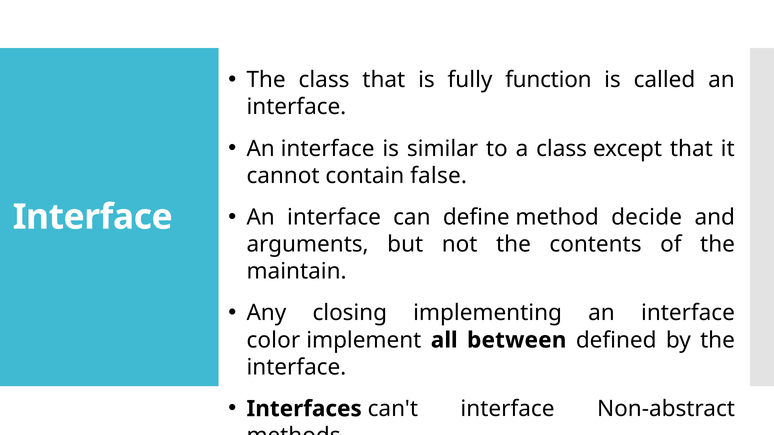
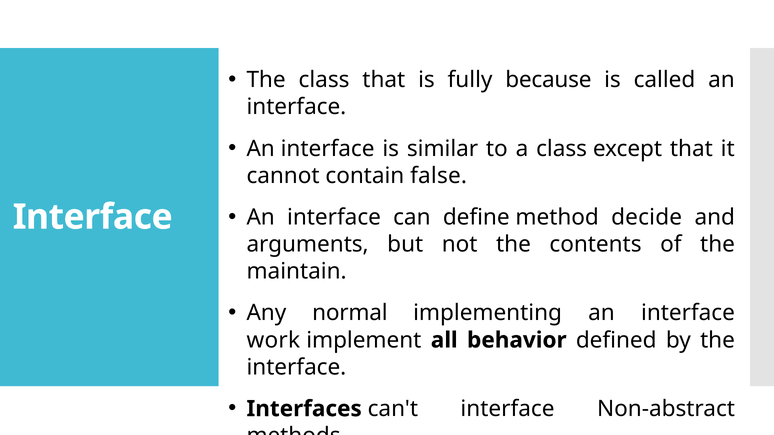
function: function -> because
closing: closing -> normal
color: color -> work
between: between -> behavior
